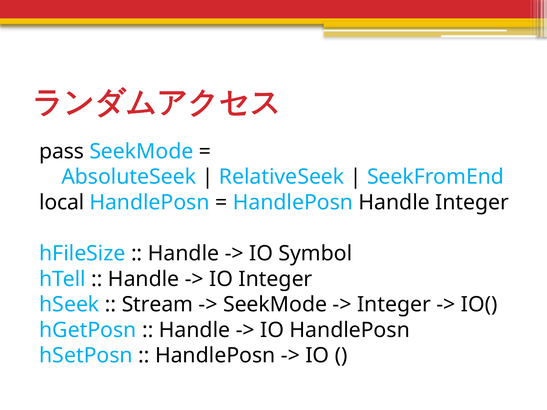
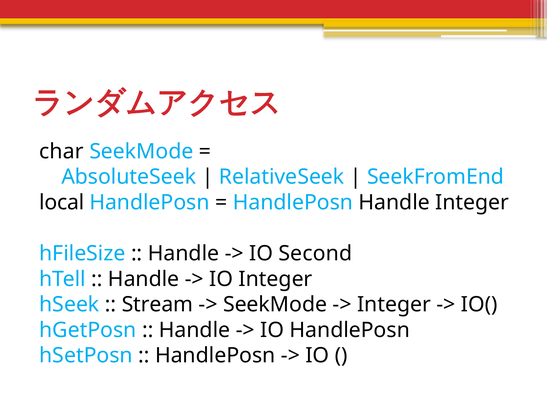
pass: pass -> char
Symbol: Symbol -> Second
